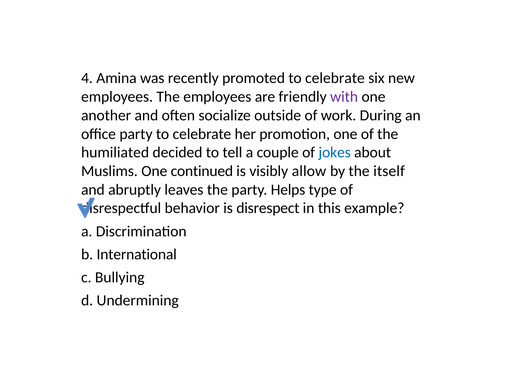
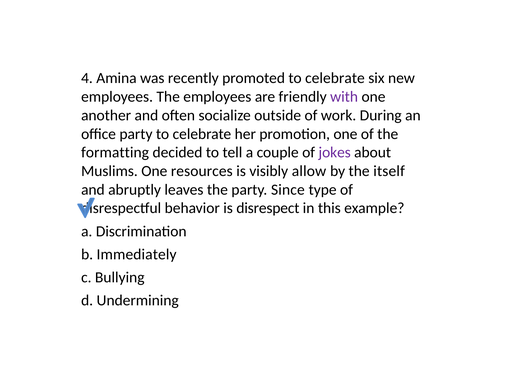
humiliated: humiliated -> formatting
jokes colour: blue -> purple
continued: continued -> resources
Helps: Helps -> Since
International: International -> Immediately
